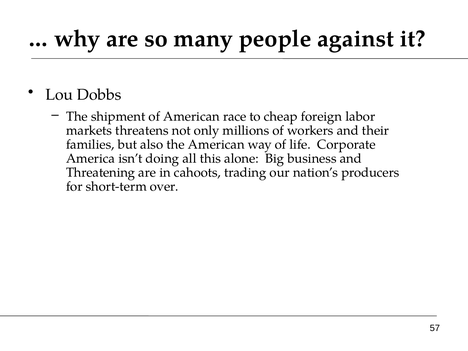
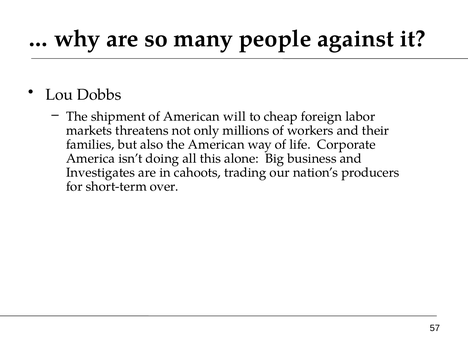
race: race -> will
Threatening: Threatening -> Investigates
